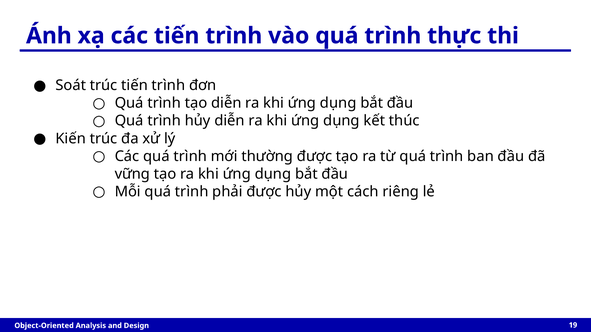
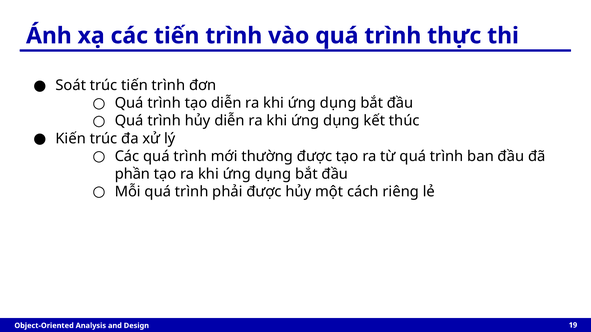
vững: vững -> phần
